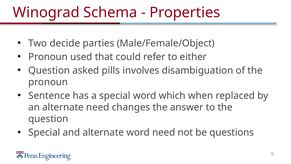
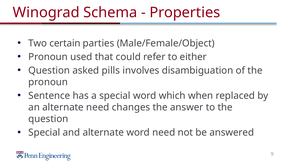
decide: decide -> certain
questions: questions -> answered
